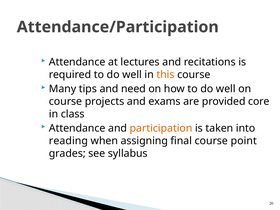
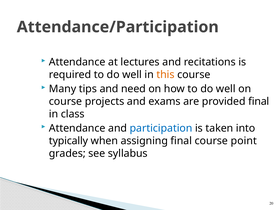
provided core: core -> final
participation colour: orange -> blue
reading: reading -> typically
